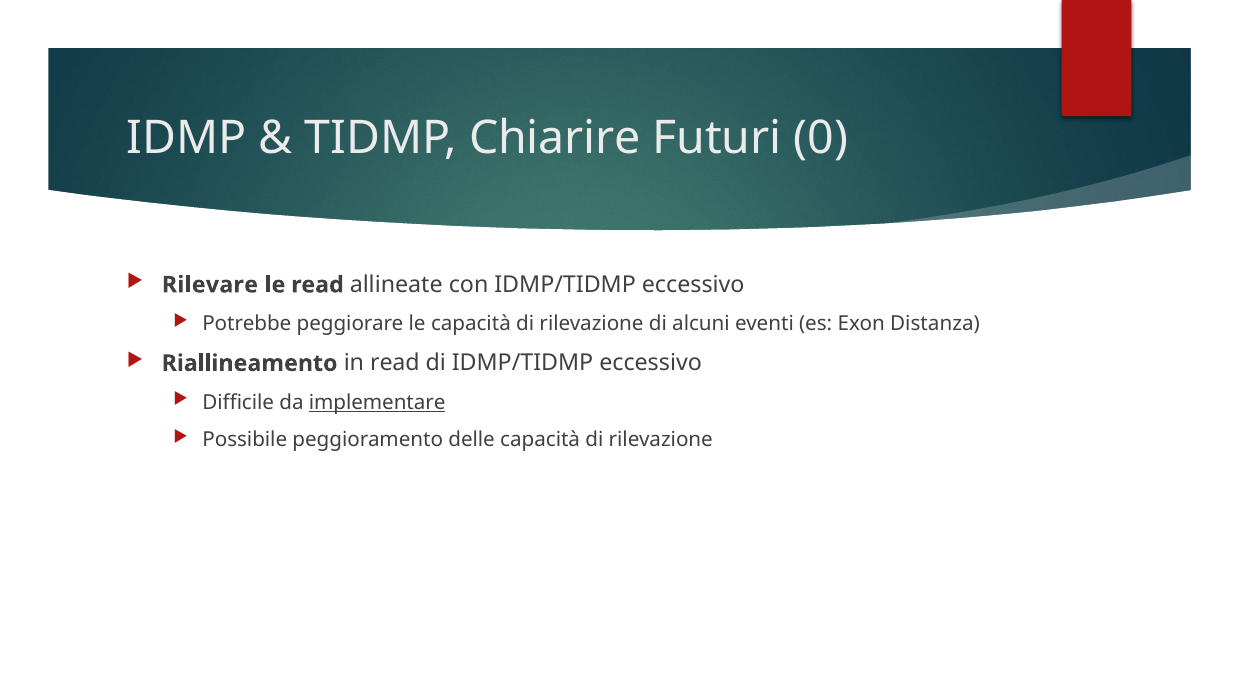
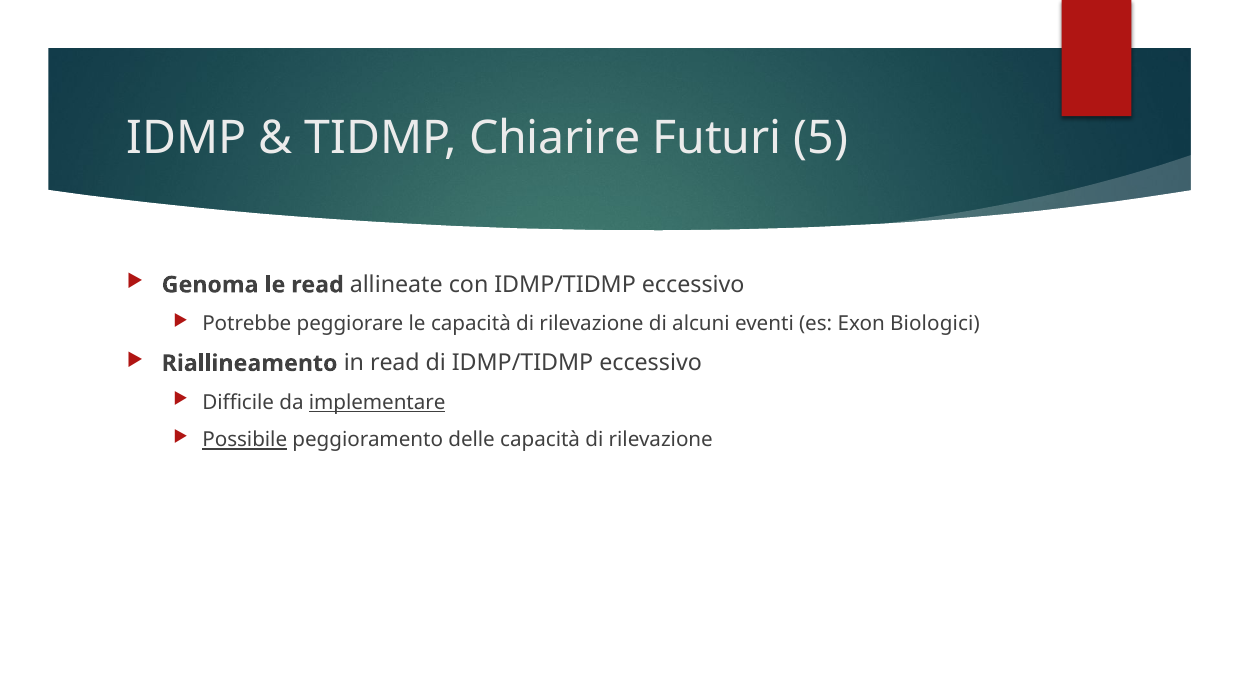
0: 0 -> 5
Rilevare: Rilevare -> Genoma
Distanza: Distanza -> Biologici
Possibile underline: none -> present
